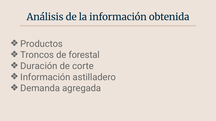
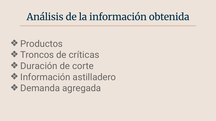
forestal: forestal -> críticas
